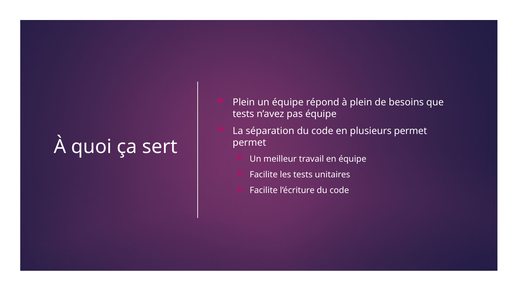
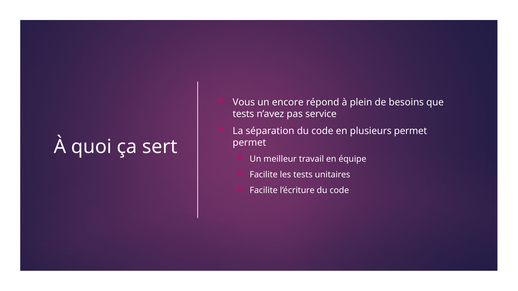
Plein at (244, 103): Plein -> Vous
un équipe: équipe -> encore
pas équipe: équipe -> service
